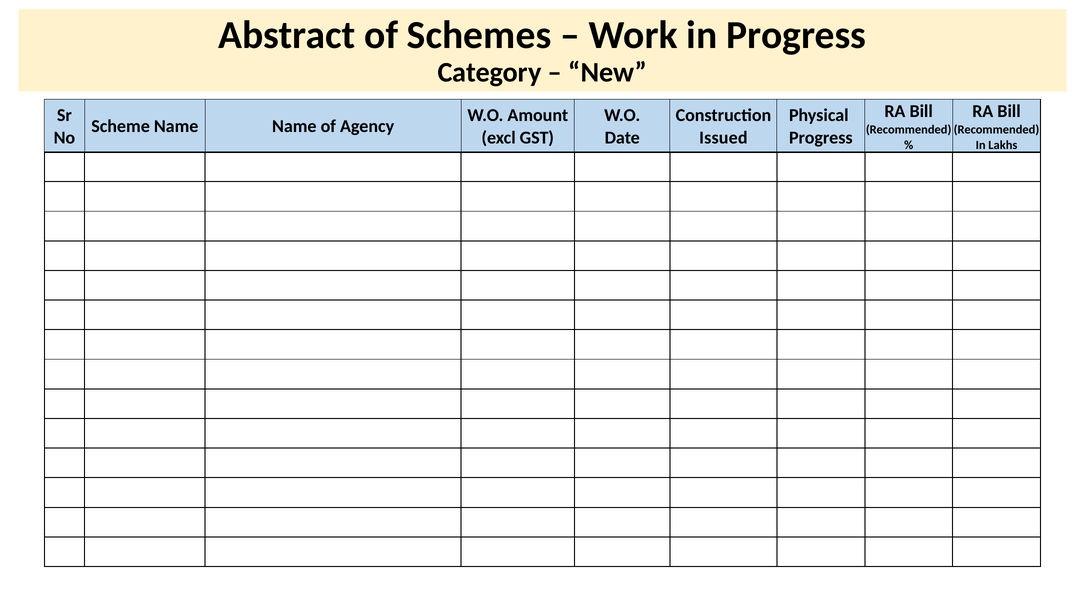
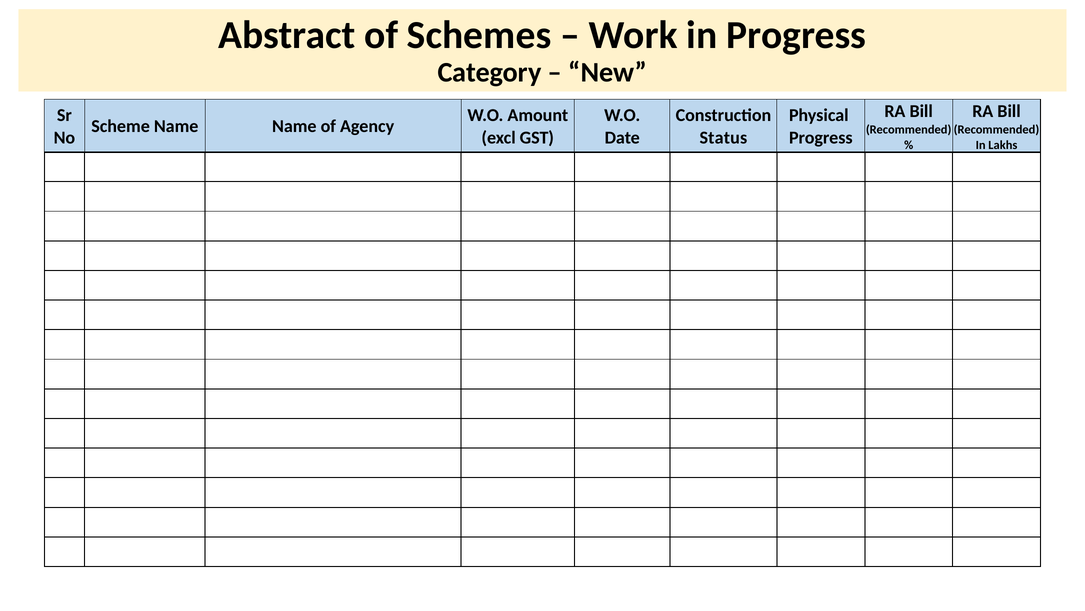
Issued: Issued -> Status
